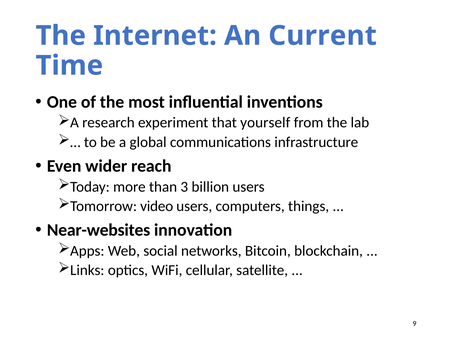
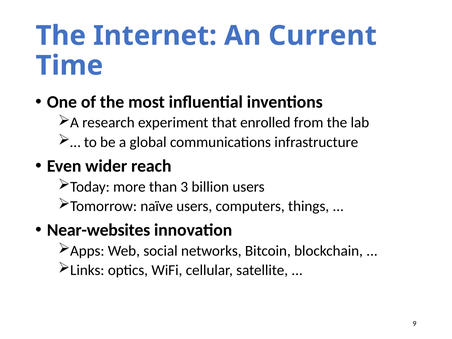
yourself: yourself -> enrolled
video: video -> naïve
